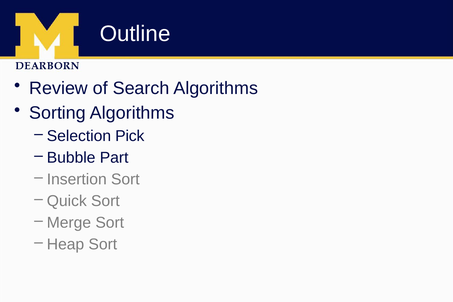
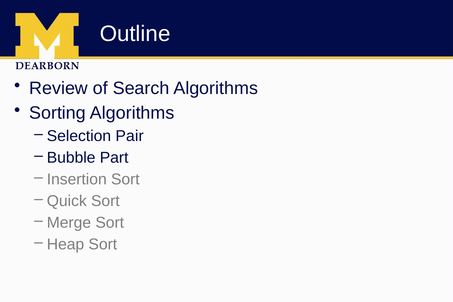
Pick: Pick -> Pair
